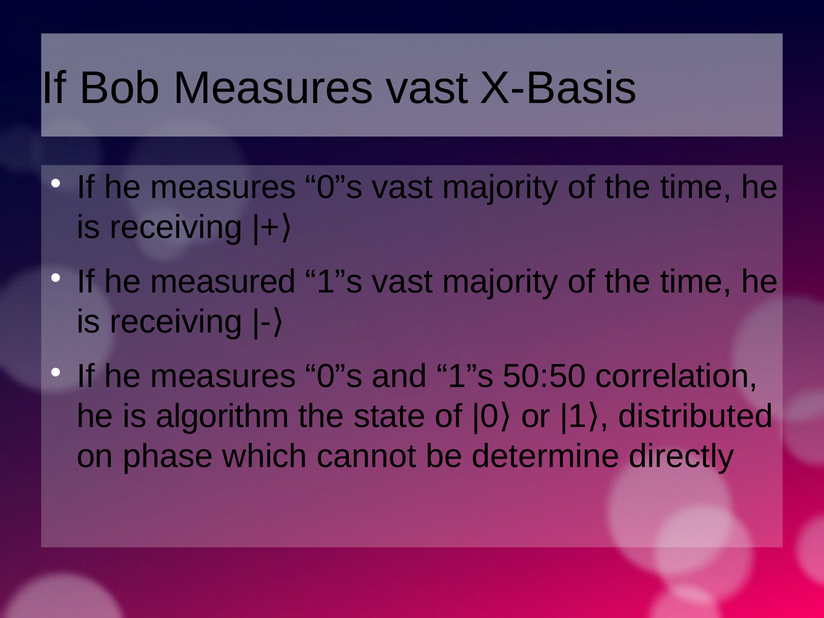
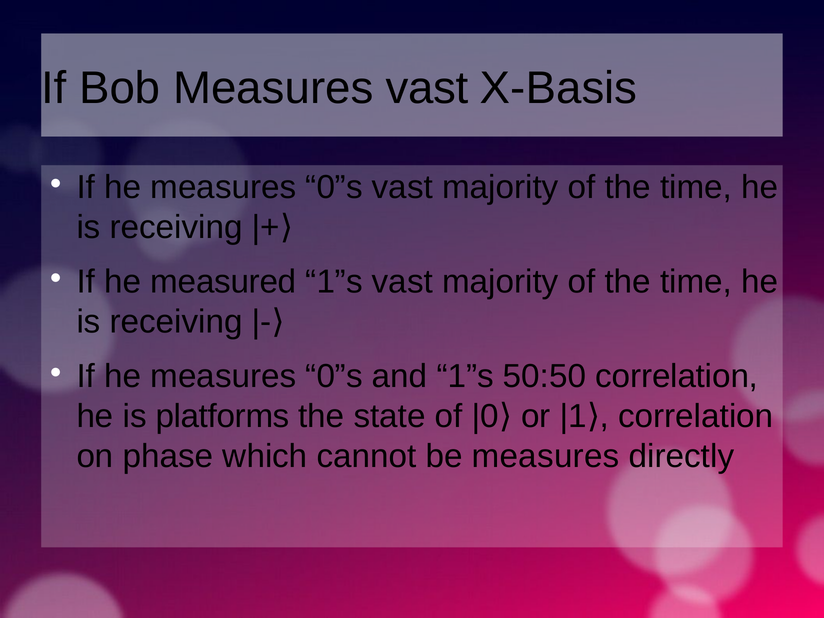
algorithm: algorithm -> platforms
distributed at (696, 416): distributed -> correlation
be determine: determine -> measures
